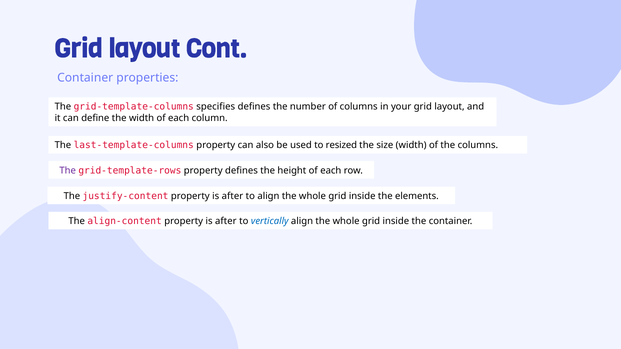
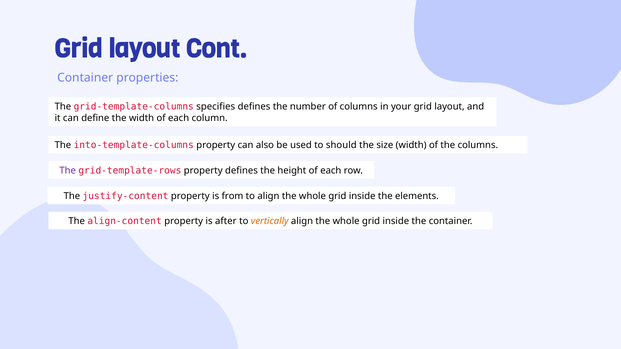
last-template-columns: last-template-columns -> into-template-columns
resized: resized -> should
justify-content property is after: after -> from
vertically colour: blue -> orange
